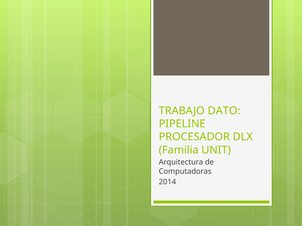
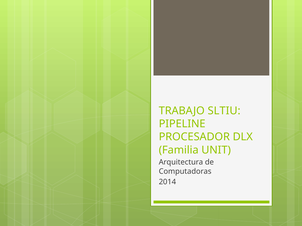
DATO: DATO -> SLTIU
